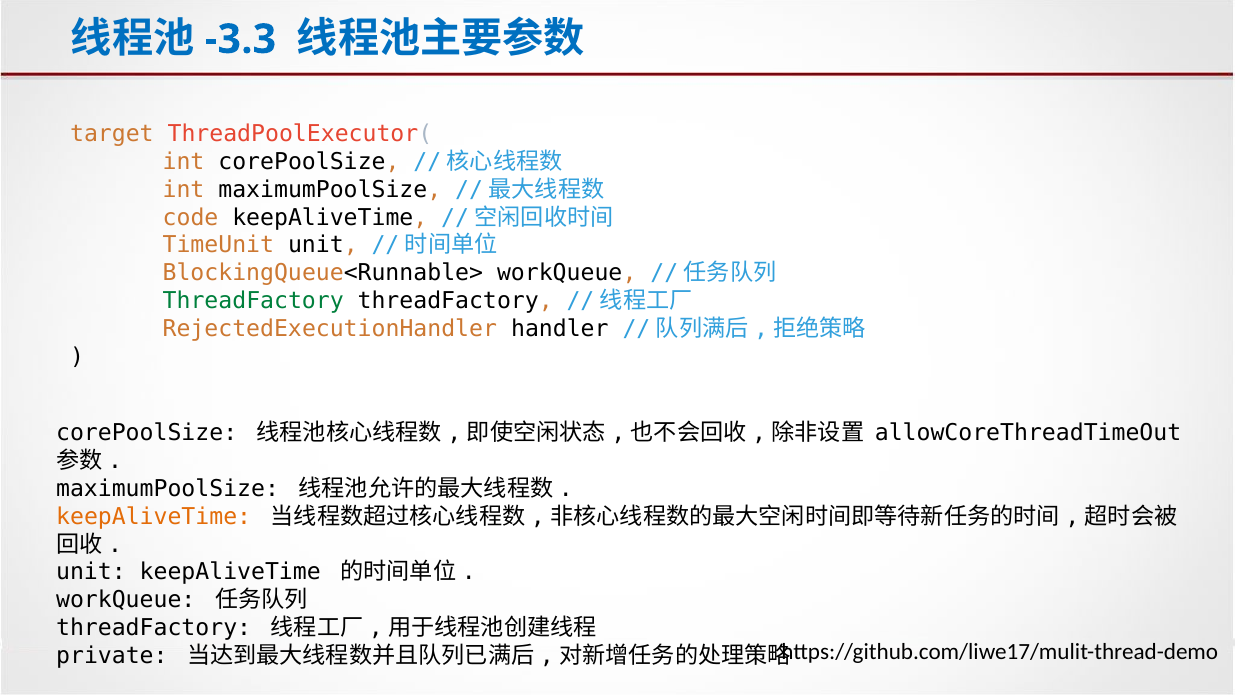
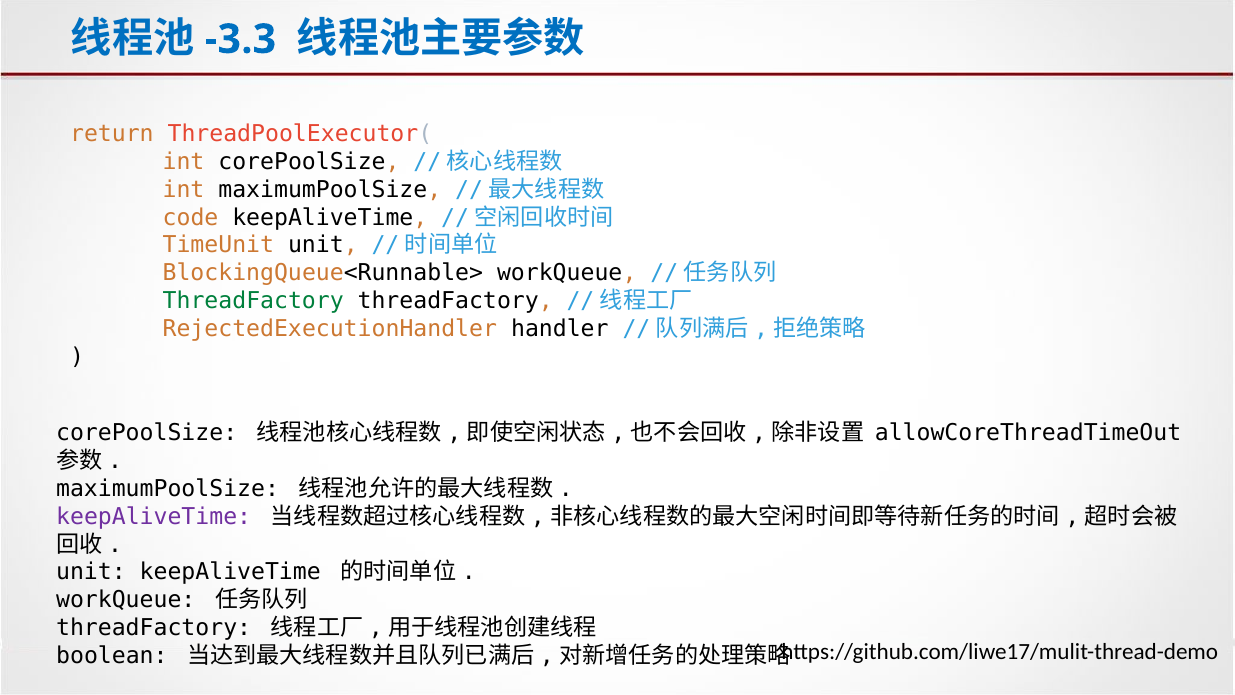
target: target -> return
keepAliveTime at (154, 516) colour: orange -> purple
private: private -> boolean
